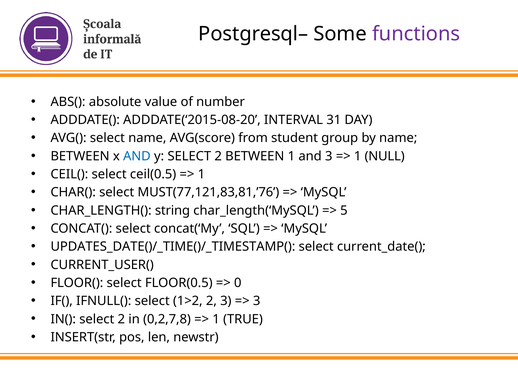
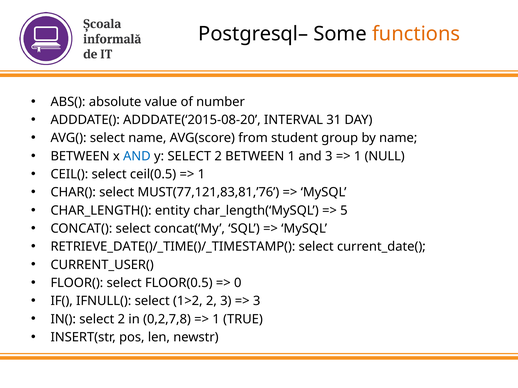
functions colour: purple -> orange
string: string -> entity
UPDATES_DATE()/_TIME()/_TIMESTAMP(: UPDATES_DATE()/_TIME()/_TIMESTAMP( -> RETRIEVE_DATE()/_TIME()/_TIMESTAMP(
